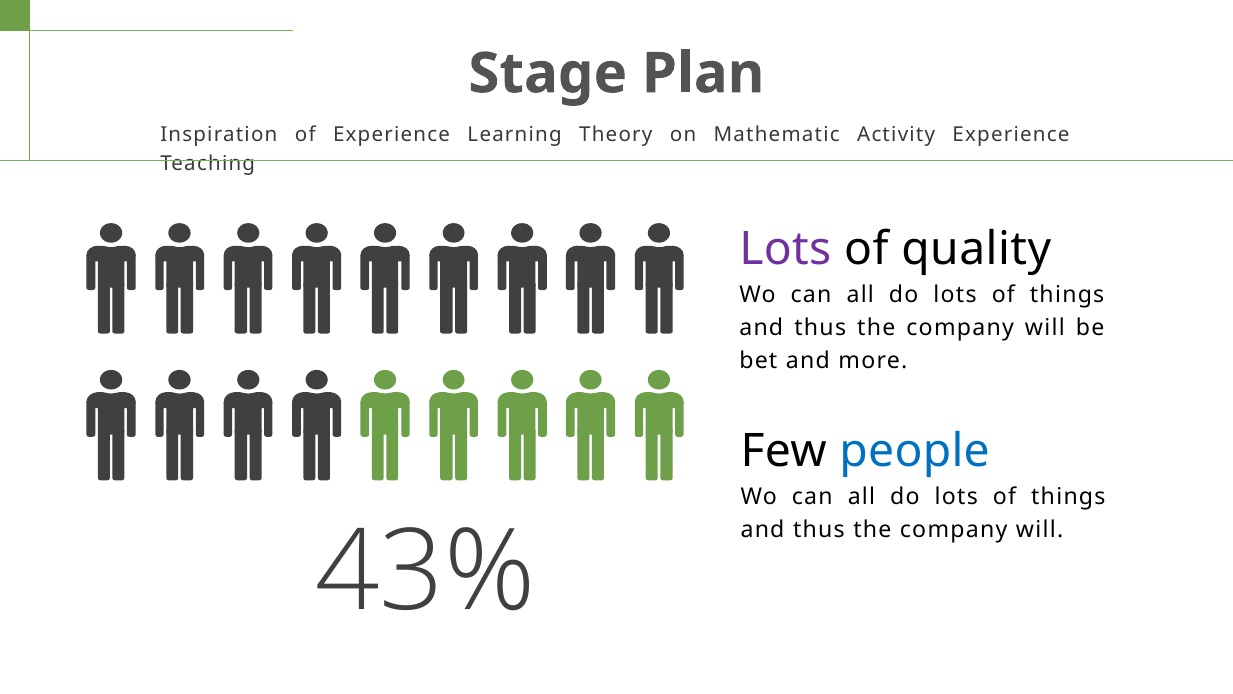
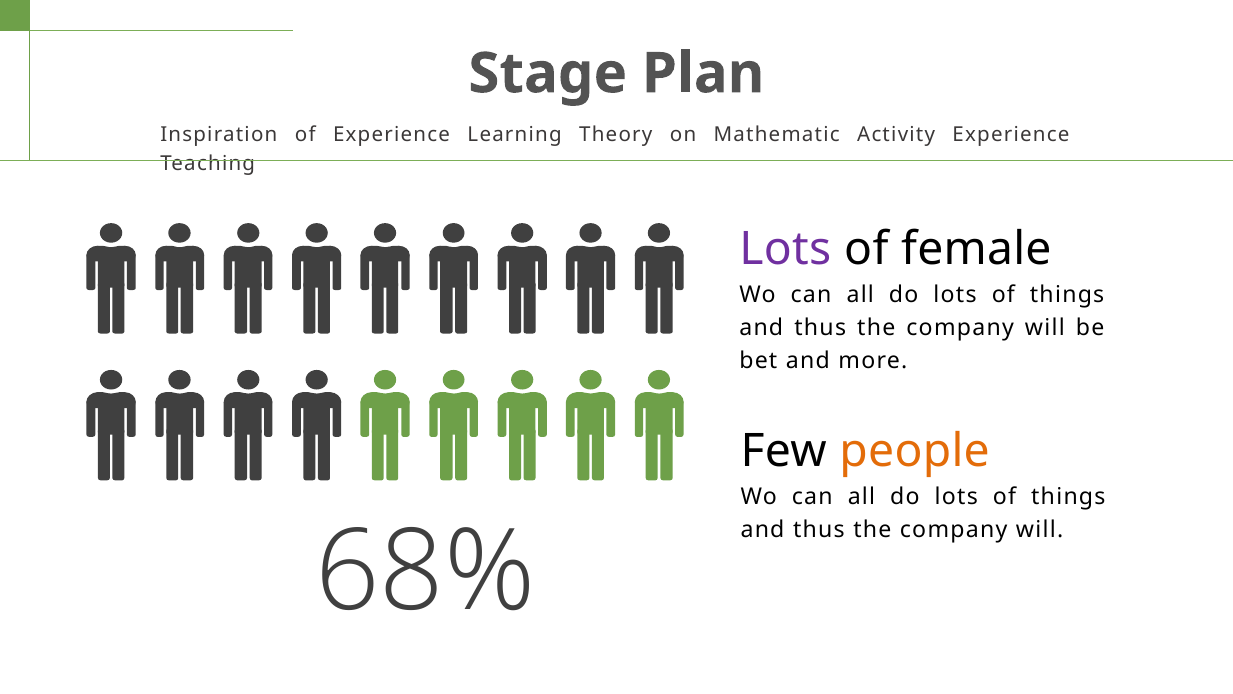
quality: quality -> female
people colour: blue -> orange
43%: 43% -> 68%
